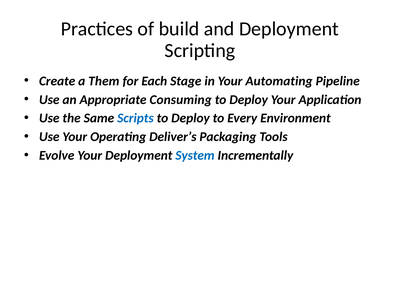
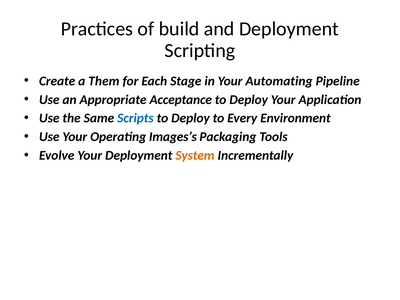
Consuming: Consuming -> Acceptance
Deliver’s: Deliver’s -> Images’s
System colour: blue -> orange
